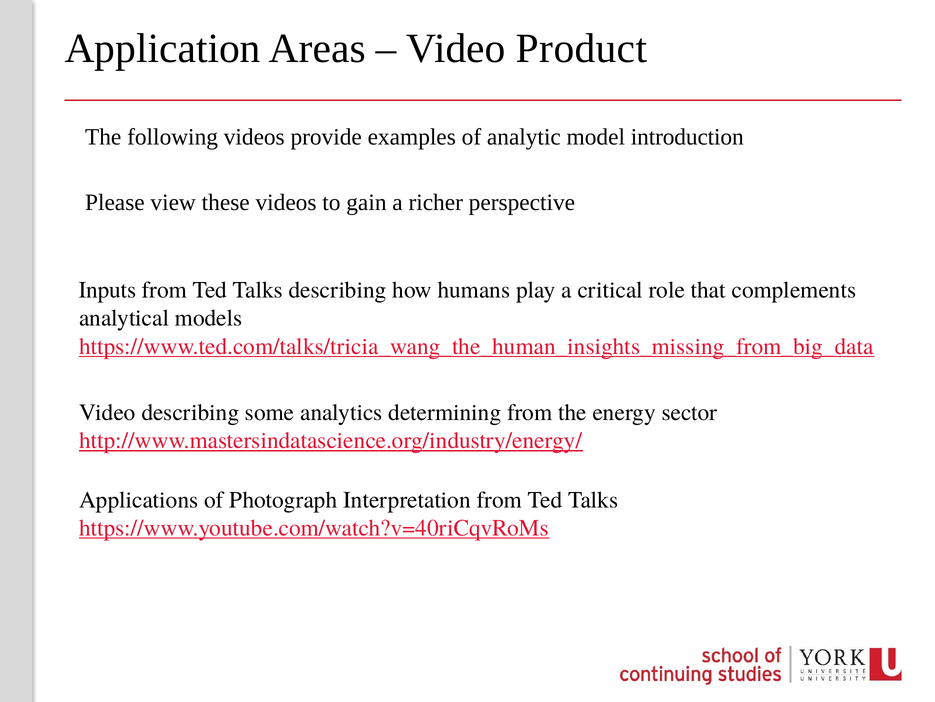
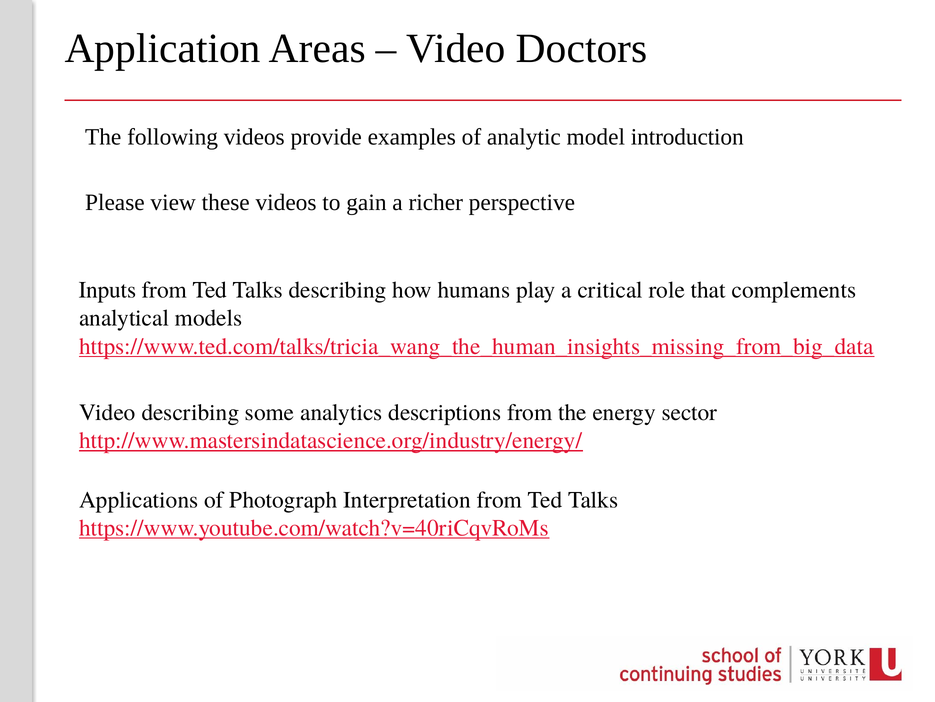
Product: Product -> Doctors
determining: determining -> descriptions
